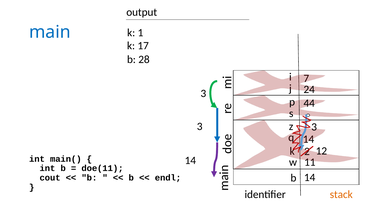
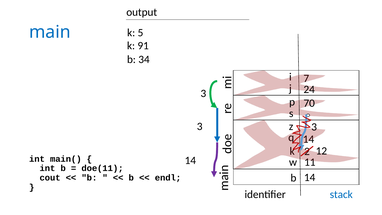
1: 1 -> 5
17: 17 -> 91
28: 28 -> 34
44: 44 -> 70
stack colour: orange -> blue
